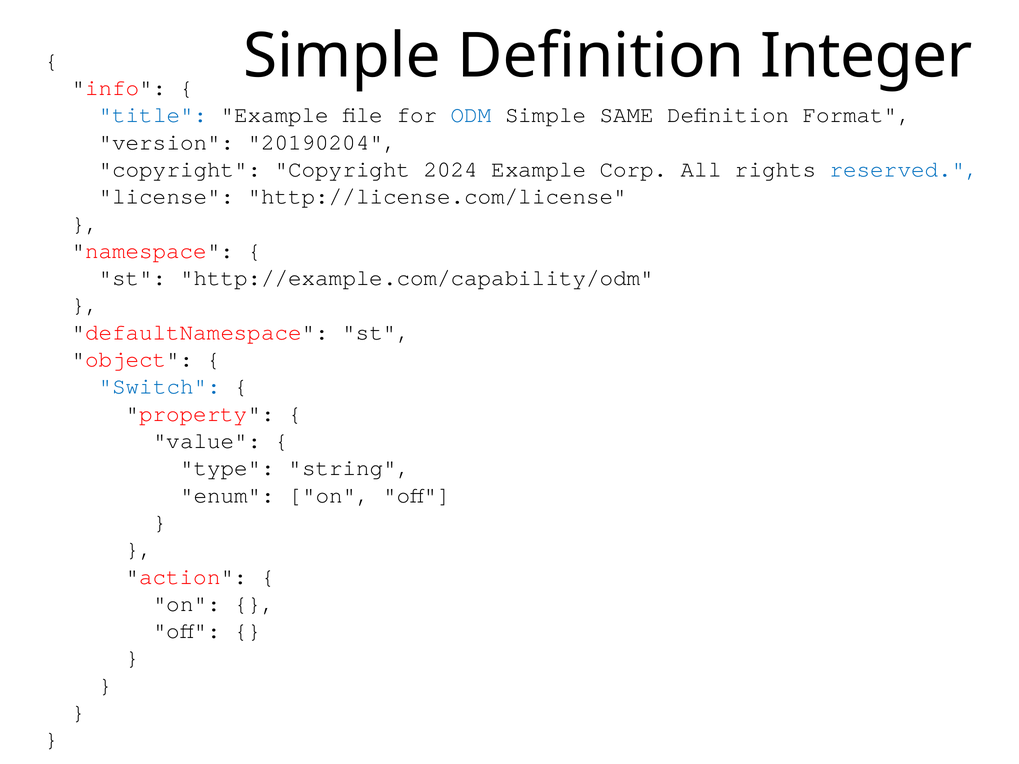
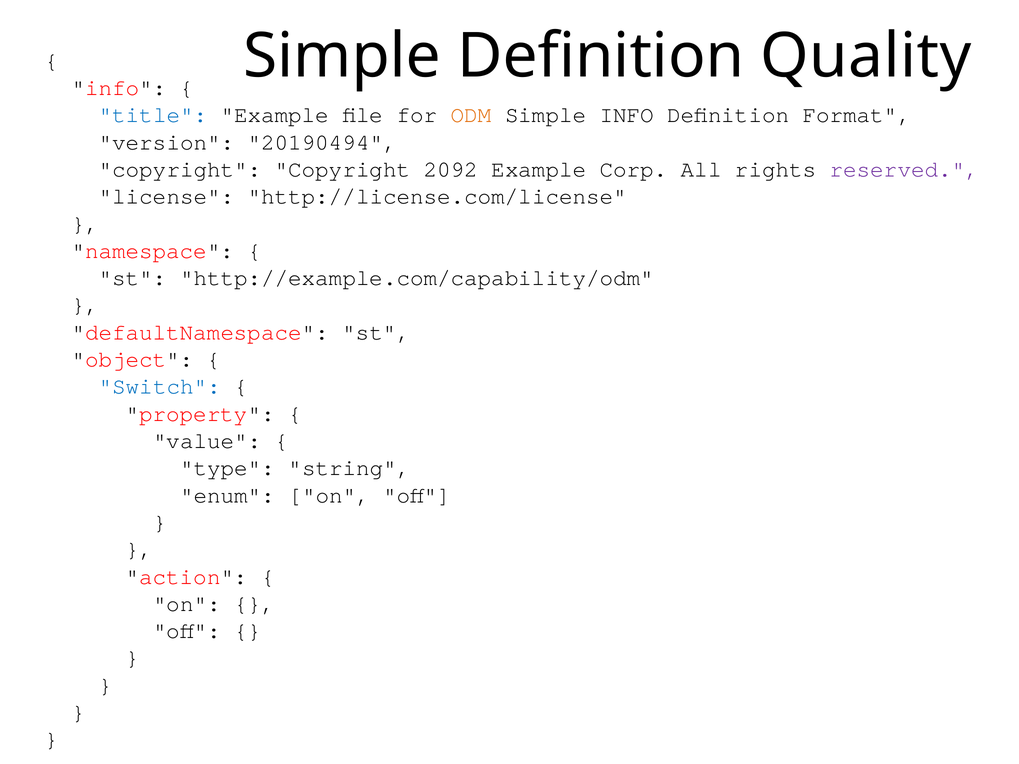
Integer: Integer -> Quality
ODM colour: blue -> orange
Simple SAME: SAME -> INFO
20190204: 20190204 -> 20190494
2024: 2024 -> 2092
reserved colour: blue -> purple
